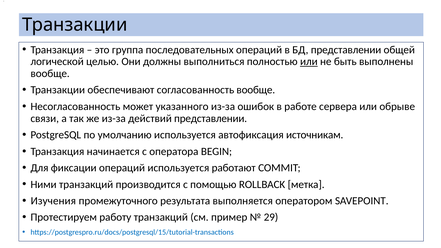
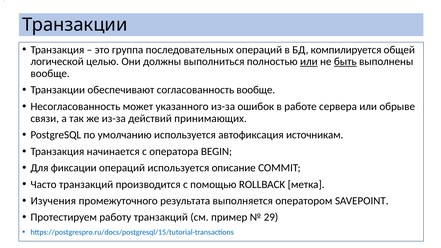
БД представлении: представлении -> компилируется
быть underline: none -> present
действий представлении: представлении -> принимающих
работают: работают -> описание
Ними: Ними -> Часто
